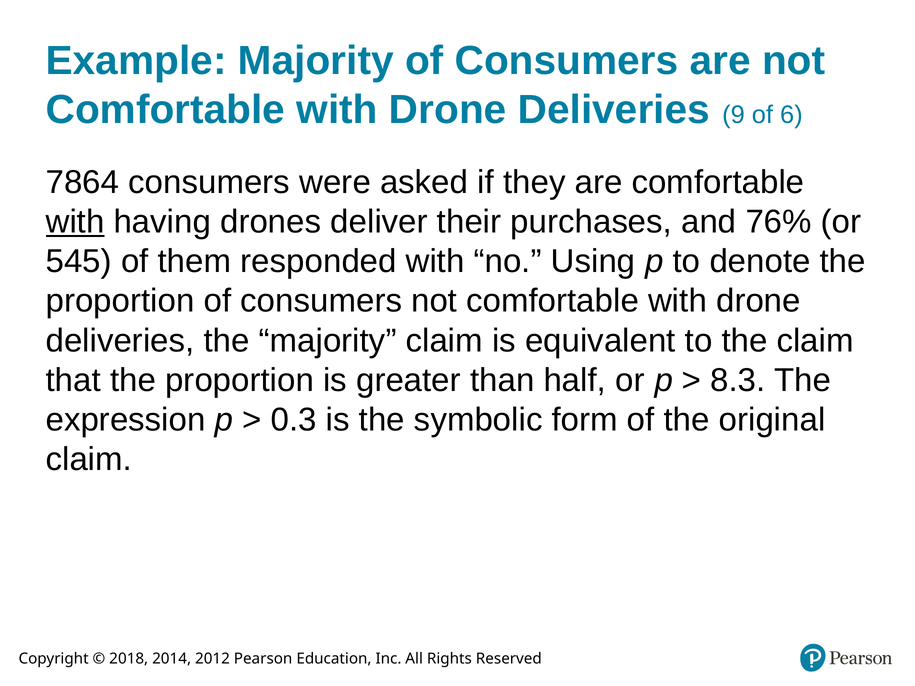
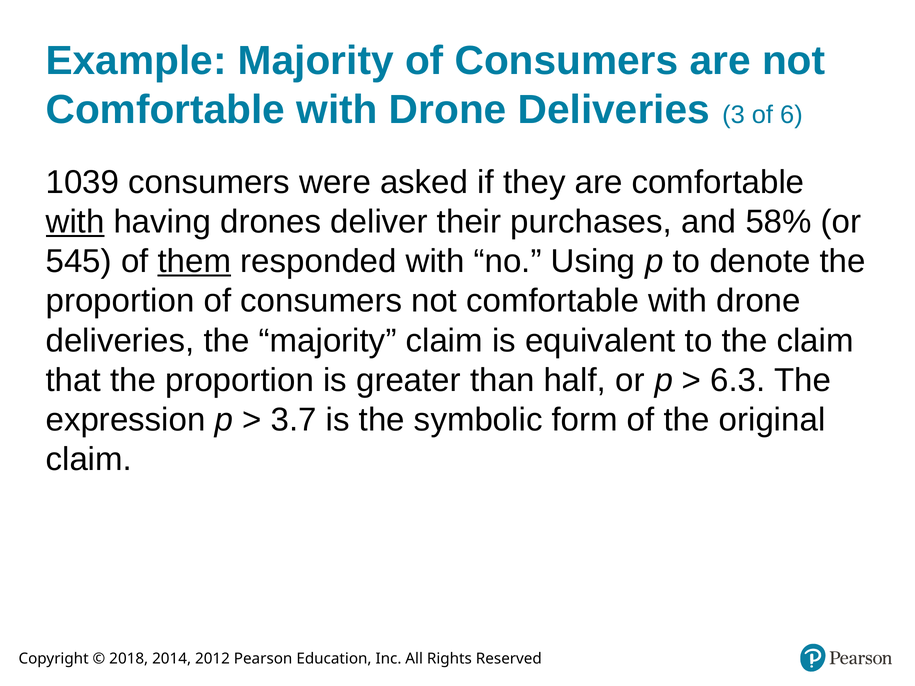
9: 9 -> 3
7864: 7864 -> 1039
76%: 76% -> 58%
them underline: none -> present
8.3: 8.3 -> 6.3
0.3: 0.3 -> 3.7
